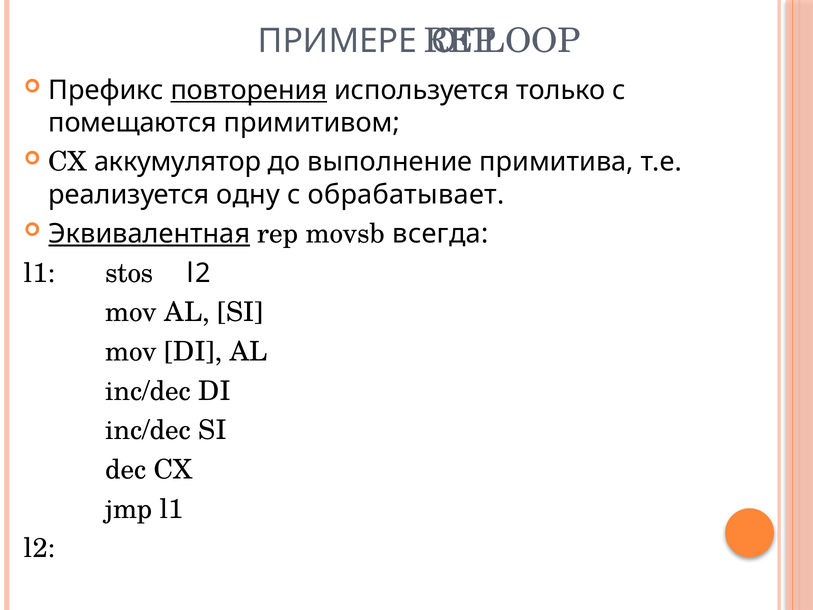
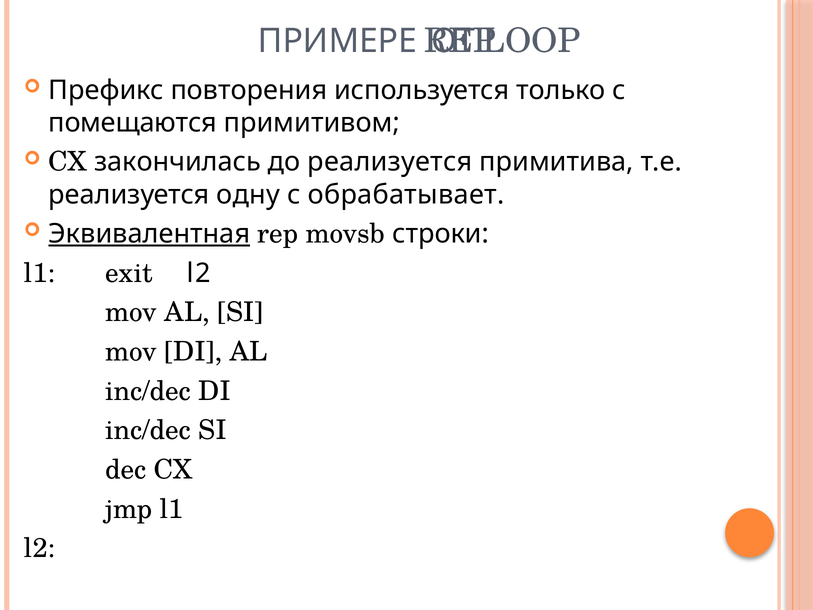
повторения underline: present -> none
аккумулятор: аккумулятор -> закончилась
до выполнение: выполнение -> реализуется
всегда: всегда -> строки
stos: stos -> exit
